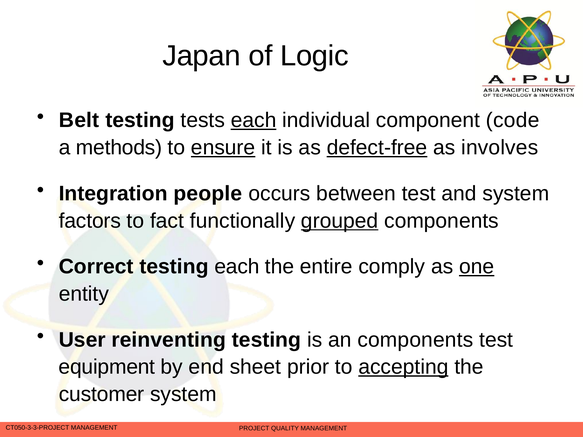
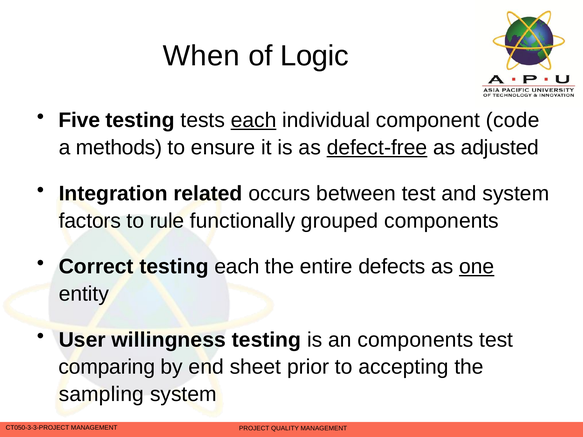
Japan: Japan -> When
Belt: Belt -> Five
ensure underline: present -> none
involves: involves -> adjusted
people: people -> related
fact: fact -> rule
grouped underline: present -> none
comply: comply -> defects
reinventing: reinventing -> willingness
equipment: equipment -> comparing
accepting underline: present -> none
customer: customer -> sampling
